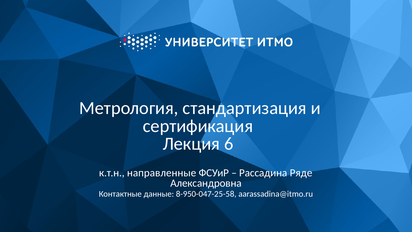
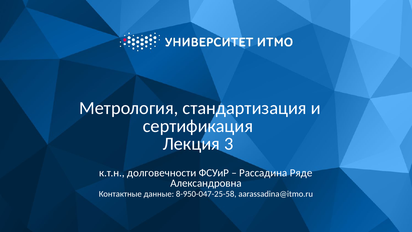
6: 6 -> 3
направленные: направленные -> долговечности
